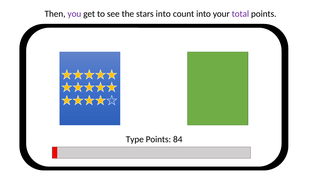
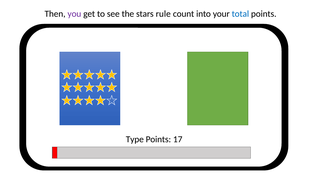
stars into: into -> rule
total colour: purple -> blue
84: 84 -> 17
